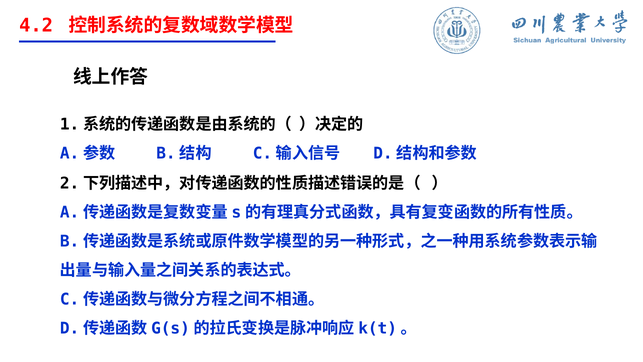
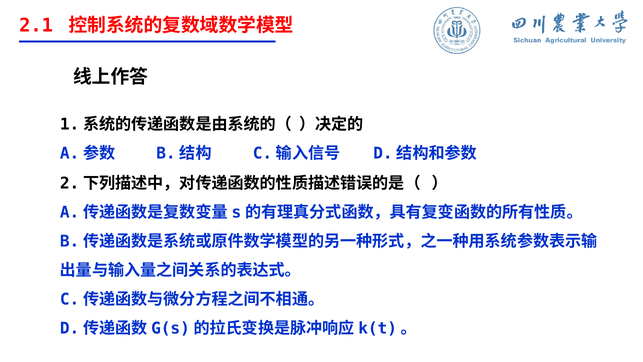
4.2: 4.2 -> 2.1
